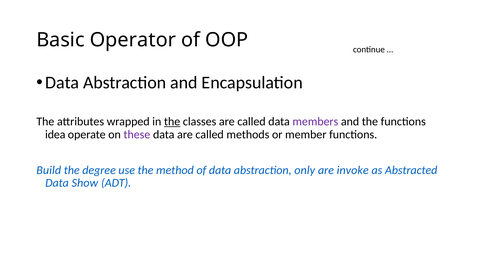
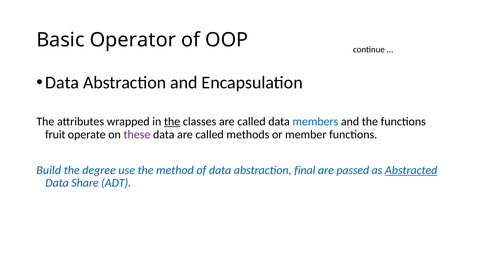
members colour: purple -> blue
idea: idea -> fruit
only: only -> final
invoke: invoke -> passed
Abstracted underline: none -> present
Show: Show -> Share
